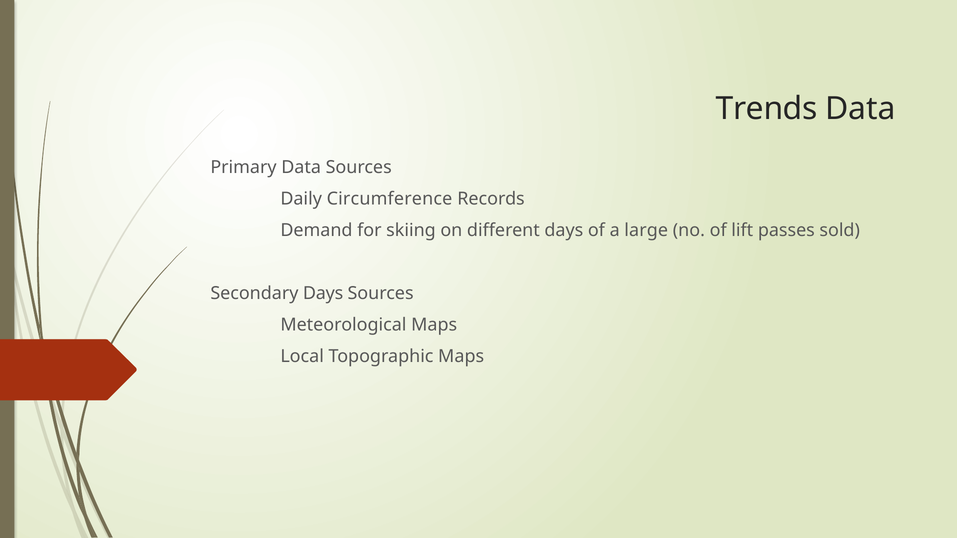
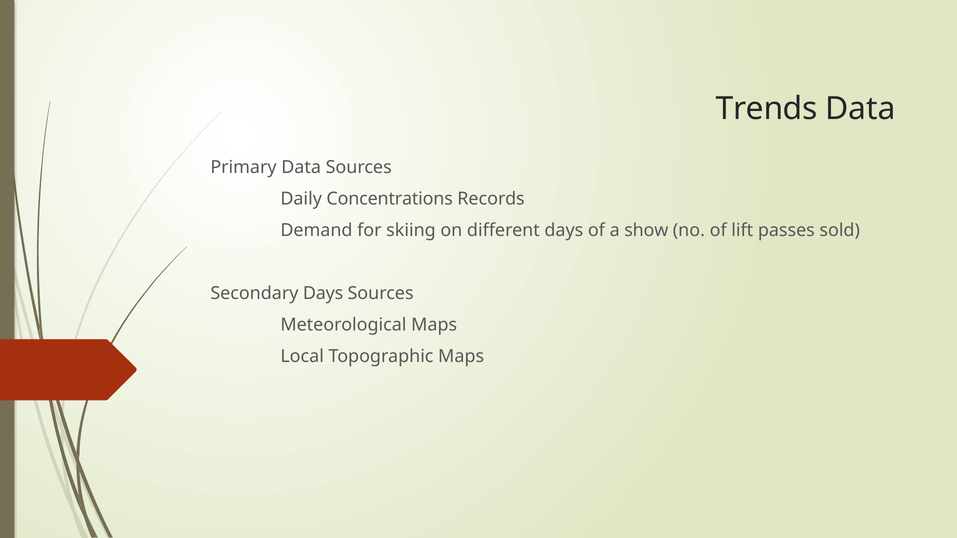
Circumference: Circumference -> Concentrations
large: large -> show
